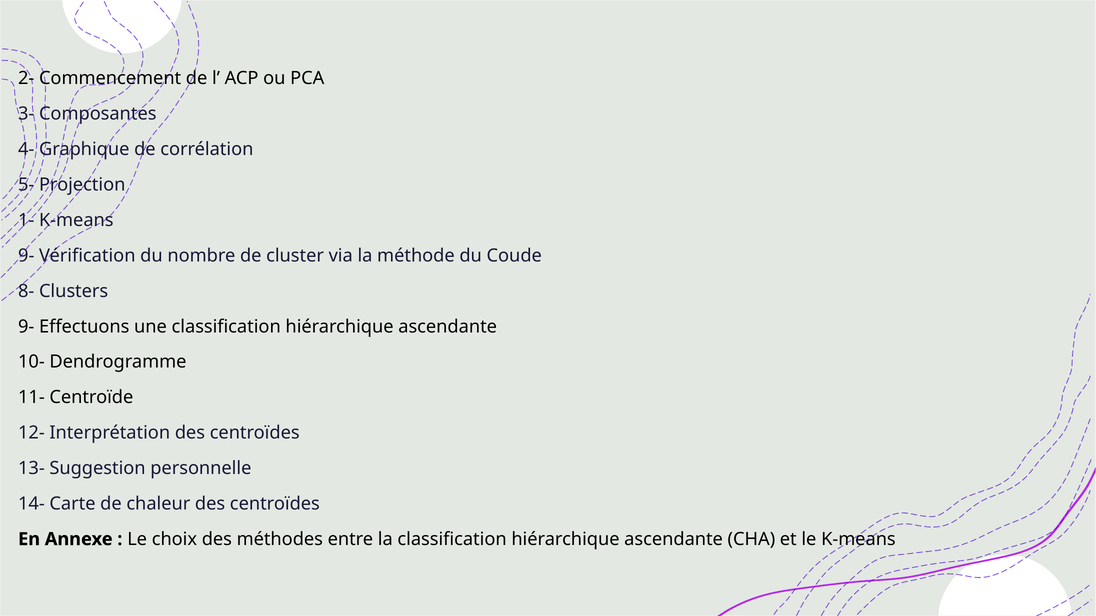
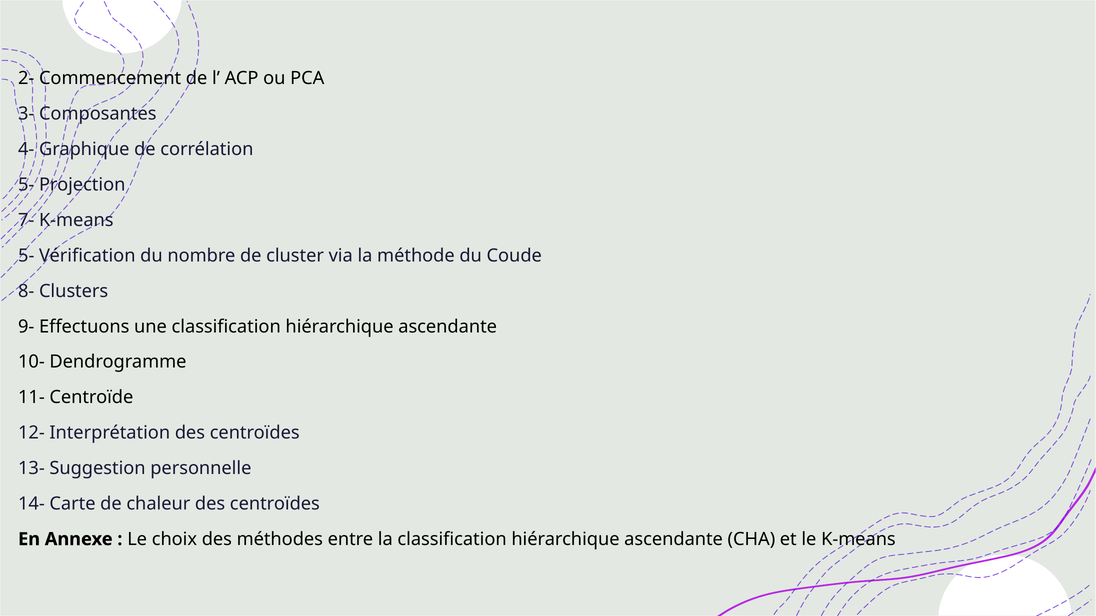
1-: 1- -> 7-
9- at (26, 256): 9- -> 5-
